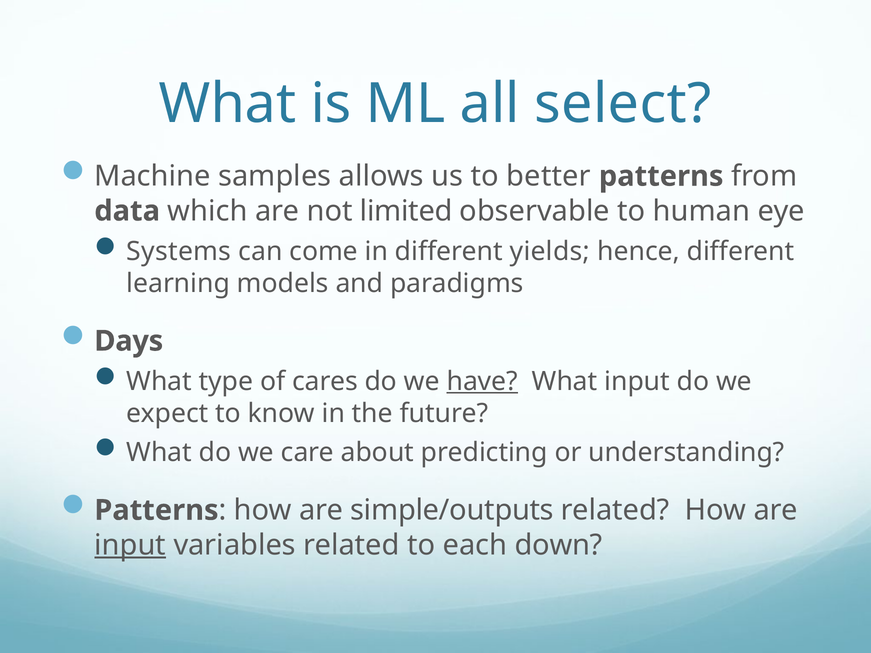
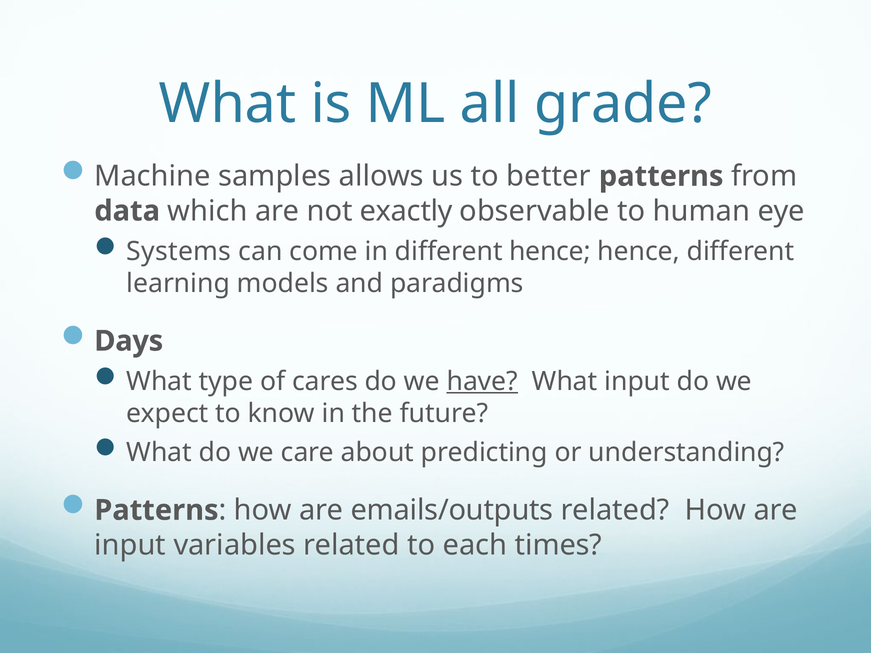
select: select -> grade
limited: limited -> exactly
different yields: yields -> hence
simple/outputs: simple/outputs -> emails/outputs
input at (130, 545) underline: present -> none
down: down -> times
